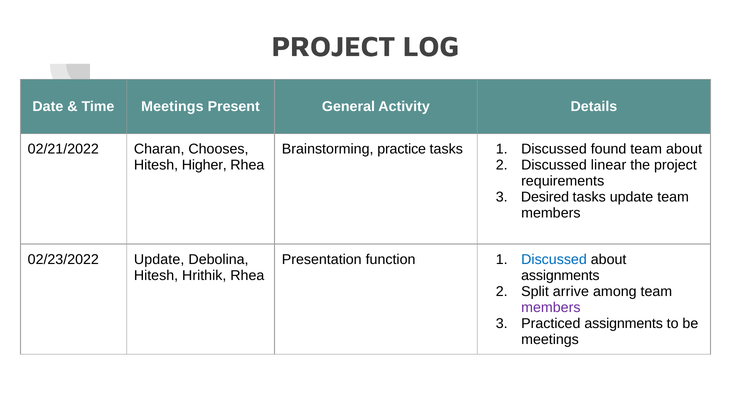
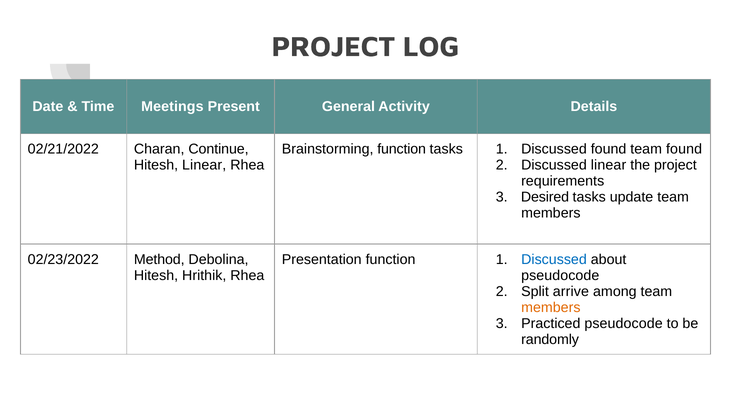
Chooses: Chooses -> Continue
Brainstorming practice: practice -> function
team about: about -> found
Hitesh Higher: Higher -> Linear
02/23/2022 Update: Update -> Method
assignments at (560, 276): assignments -> pseudocode
members at (551, 308) colour: purple -> orange
Practiced assignments: assignments -> pseudocode
meetings at (550, 340): meetings -> randomly
